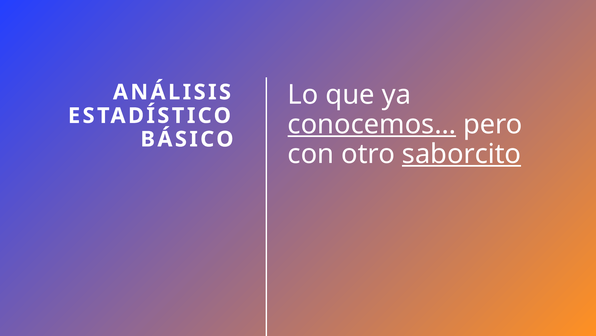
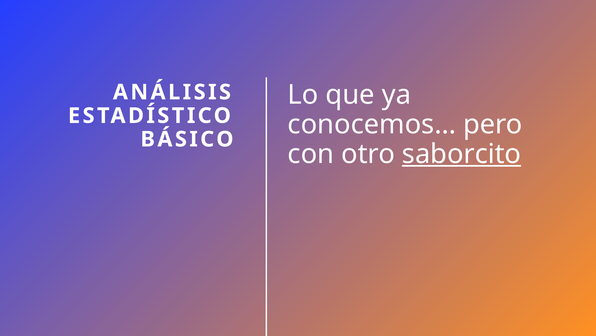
conocemos… underline: present -> none
